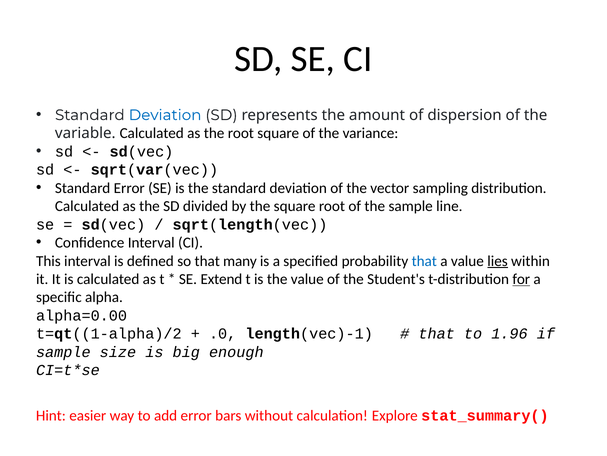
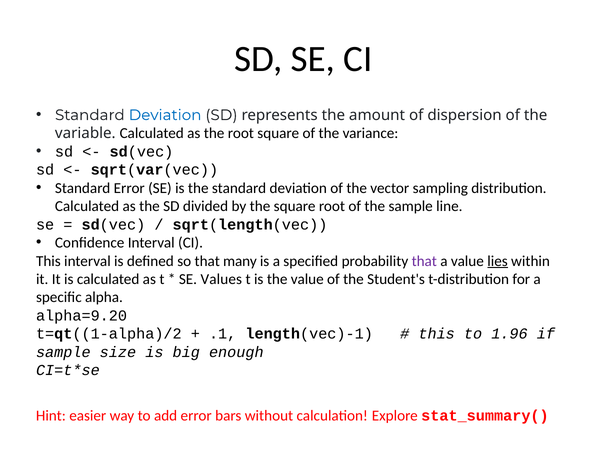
that at (424, 261) colour: blue -> purple
Extend: Extend -> Values
for underline: present -> none
alpha=0.00: alpha=0.00 -> alpha=9.20
.0: .0 -> .1
that at (437, 333): that -> this
